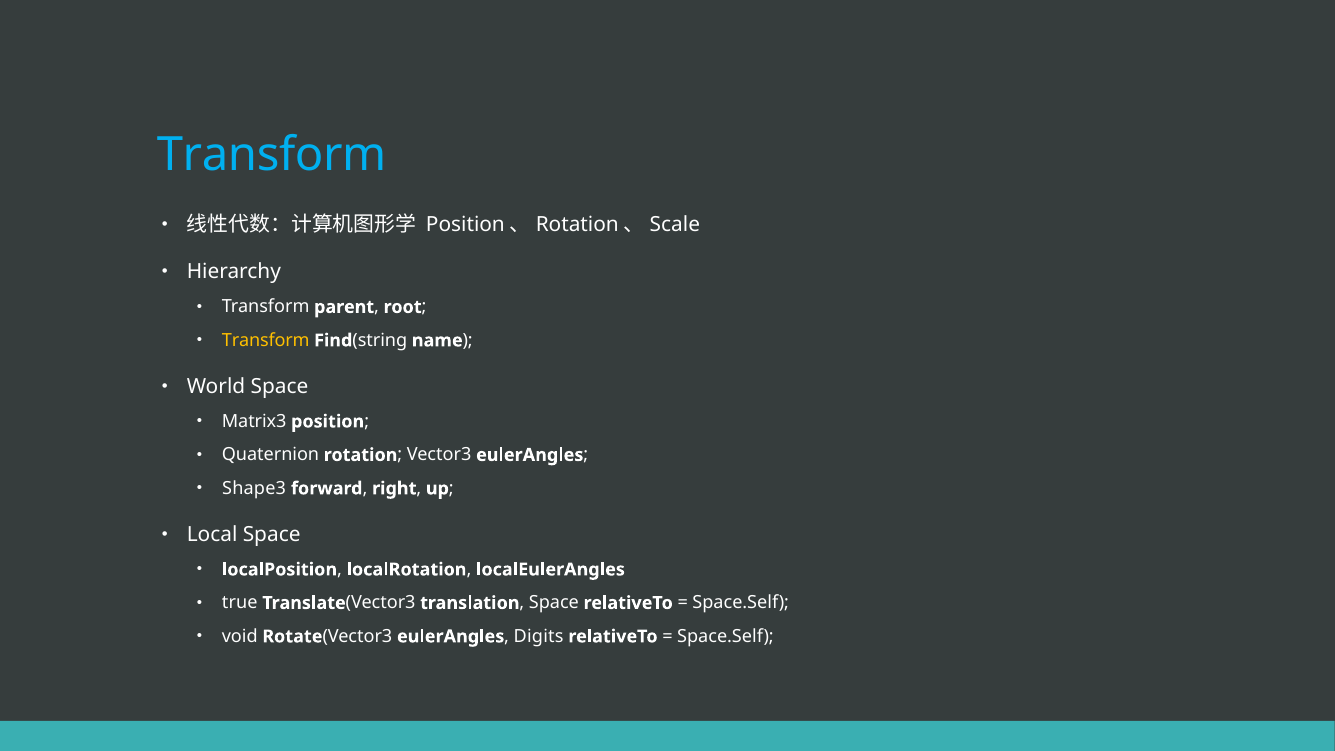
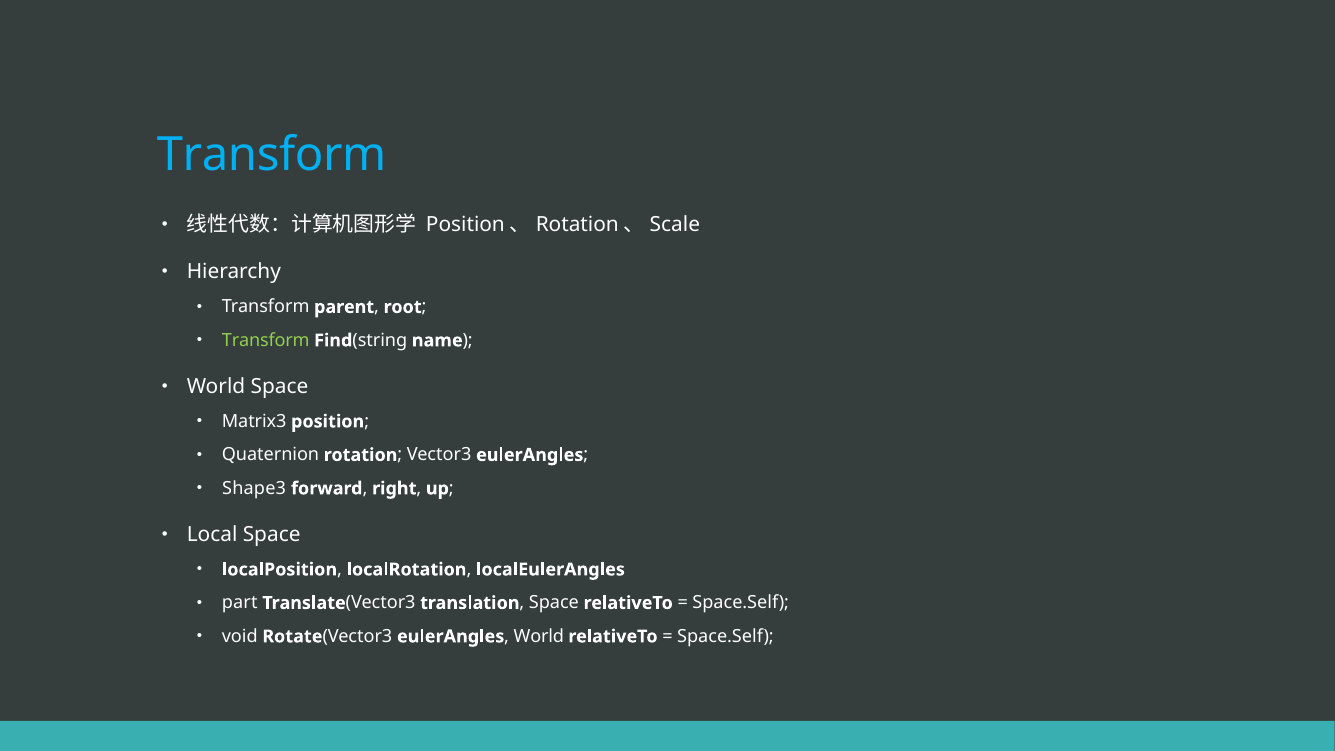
Transform at (266, 340) colour: yellow -> light green
true: true -> part
eulerAngles Digits: Digits -> World
